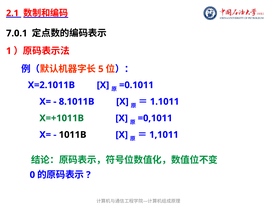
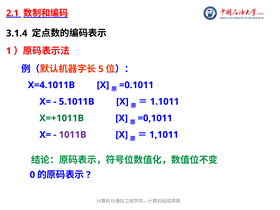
7.0.1: 7.0.1 -> 3.1.4
X=2.1011B: X=2.1011B -> X=4.1011B
8.1011B: 8.1011B -> 5.1011B
1011B colour: black -> purple
